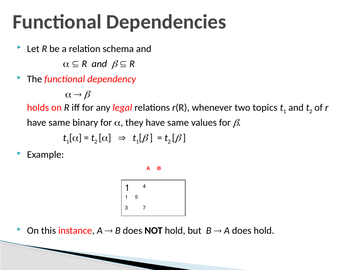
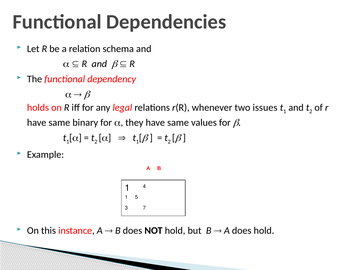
topics: topics -> issues
